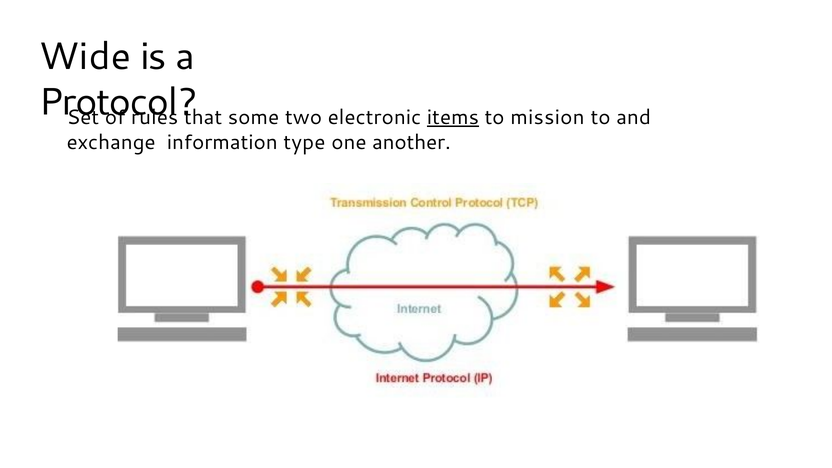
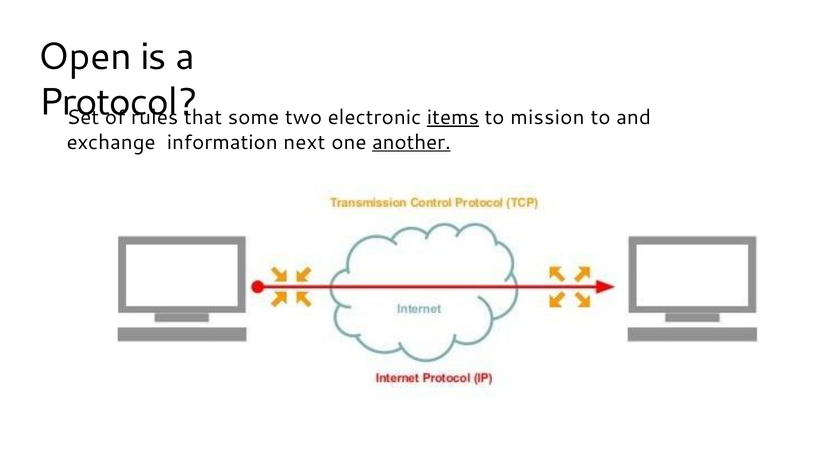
Wide: Wide -> Open
type: type -> next
another underline: none -> present
